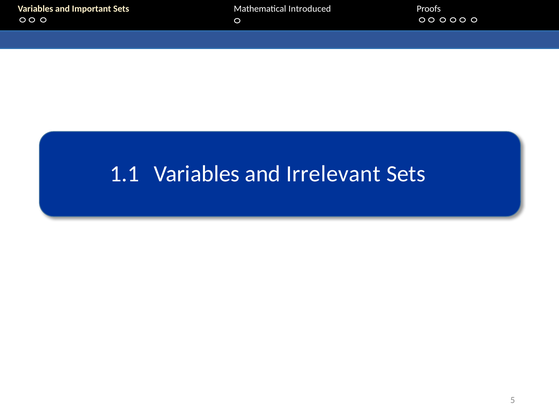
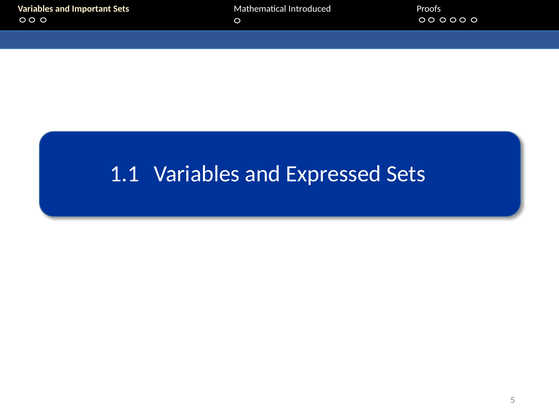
Irrelevant: Irrelevant -> Expressed
